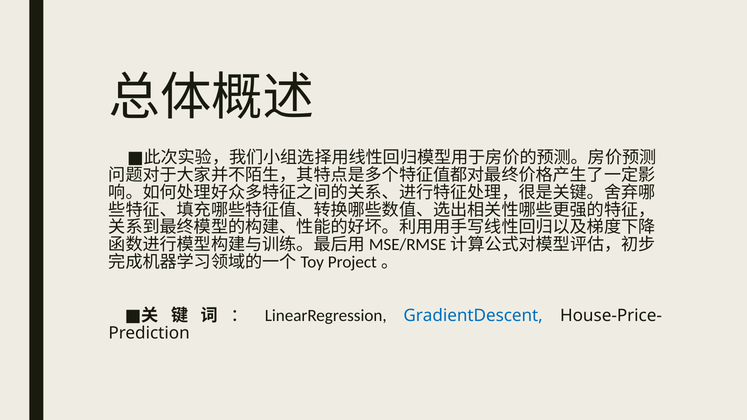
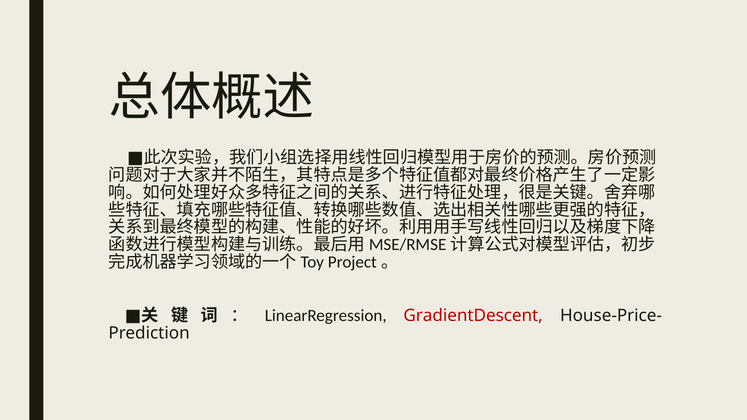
GradientDescent colour: blue -> red
